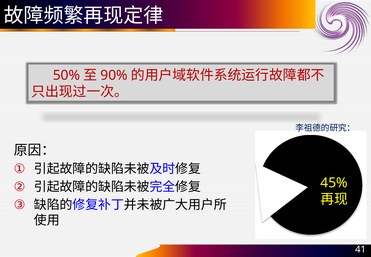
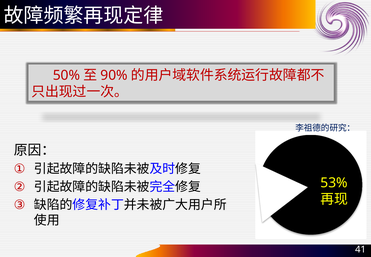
45%: 45% -> 53%
